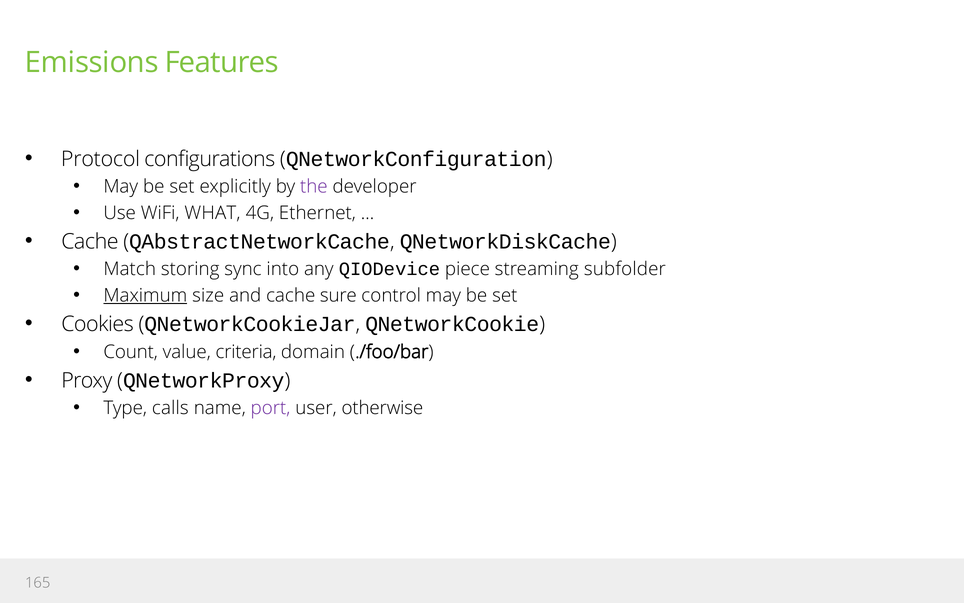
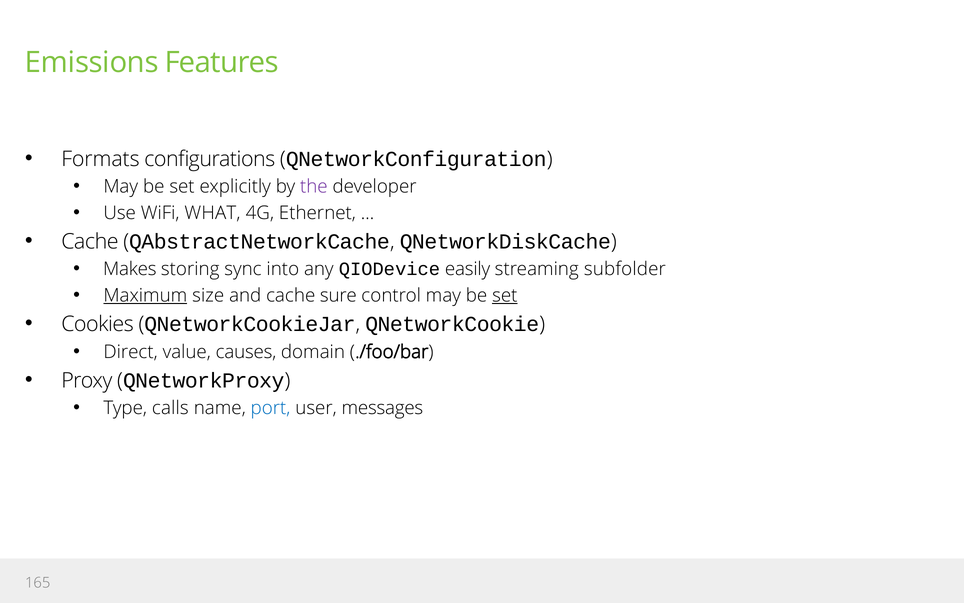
Protocol: Protocol -> Formats
Match: Match -> Makes
piece: piece -> easily
set at (505, 295) underline: none -> present
Count: Count -> Direct
criteria: criteria -> causes
port colour: purple -> blue
otherwise: otherwise -> messages
